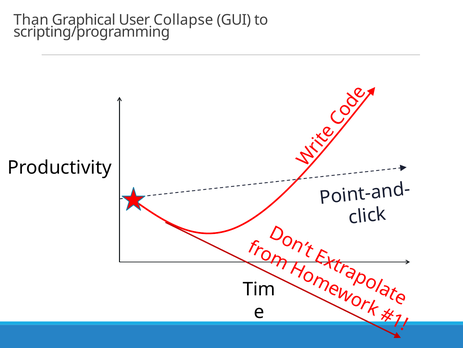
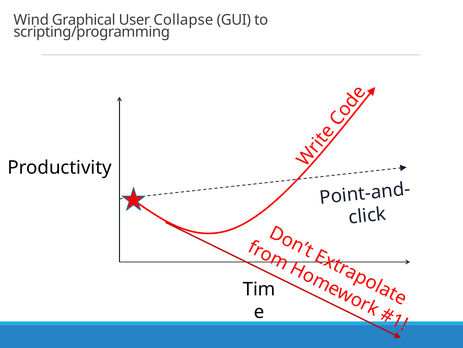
Than: Than -> Wind
